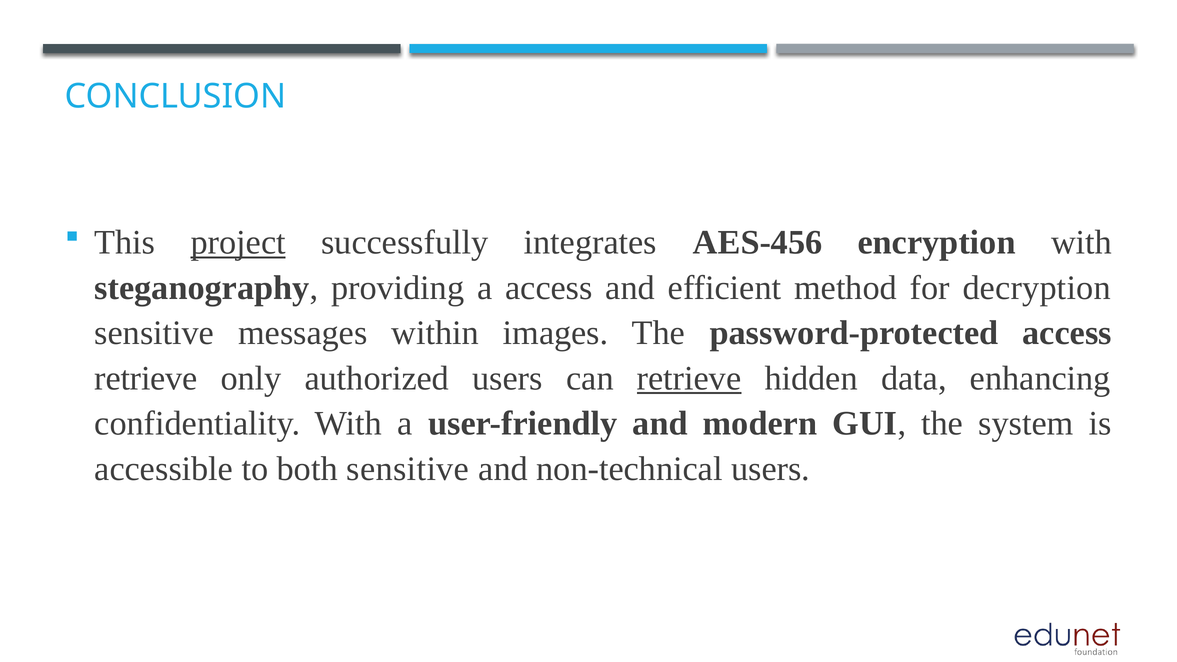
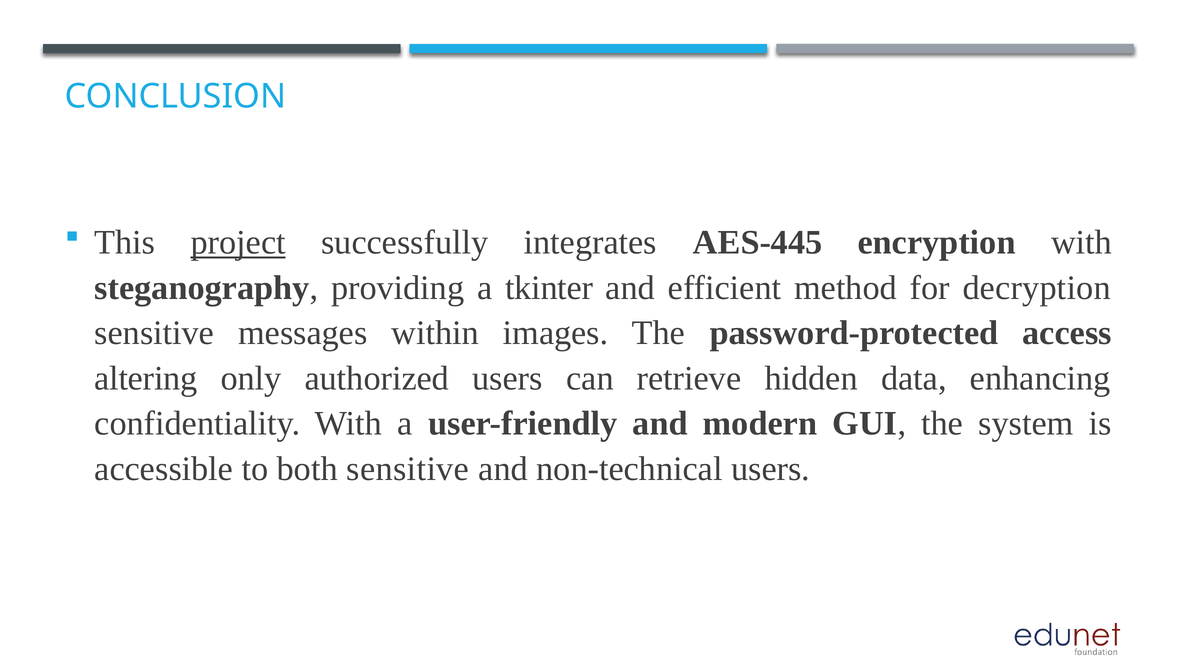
AES-456: AES-456 -> AES-445
a access: access -> tkinter
retrieve at (146, 378): retrieve -> altering
retrieve at (689, 378) underline: present -> none
